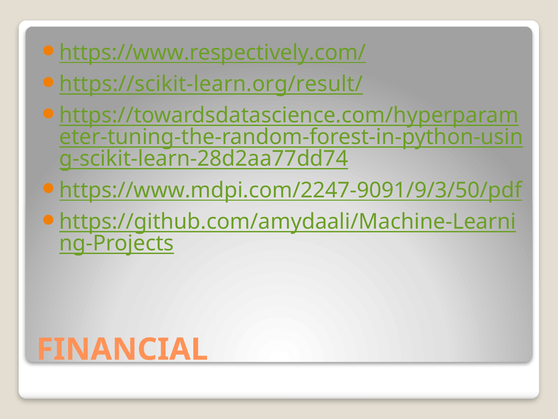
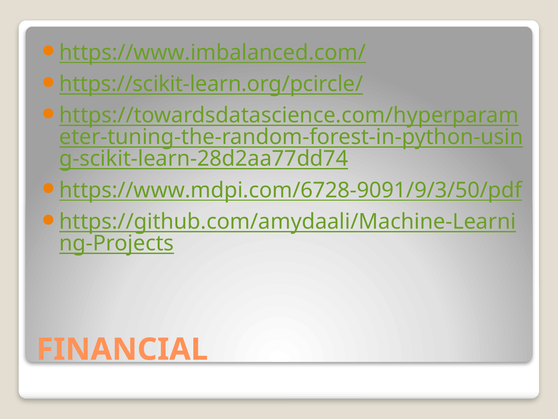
https://www.respectively.com/: https://www.respectively.com/ -> https://www.imbalanced.com/
https://scikit-learn.org/result/: https://scikit-learn.org/result/ -> https://scikit-learn.org/pcircle/
https://www.mdpi.com/2247-9091/9/3/50/pdf: https://www.mdpi.com/2247-9091/9/3/50/pdf -> https://www.mdpi.com/6728-9091/9/3/50/pdf
